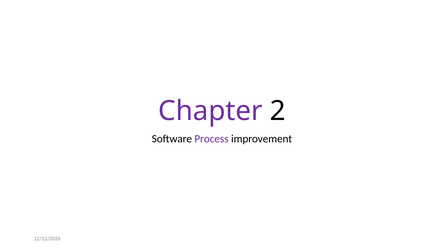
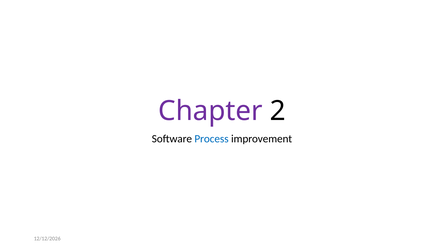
Process colour: purple -> blue
